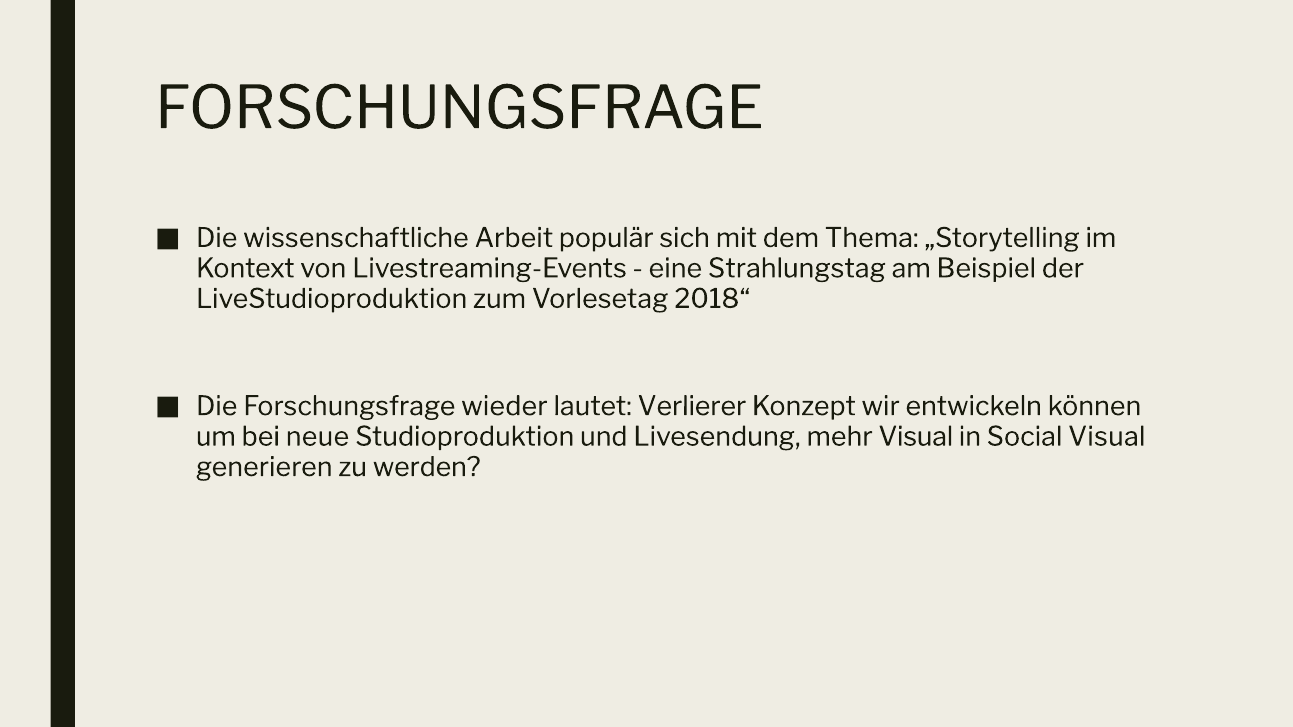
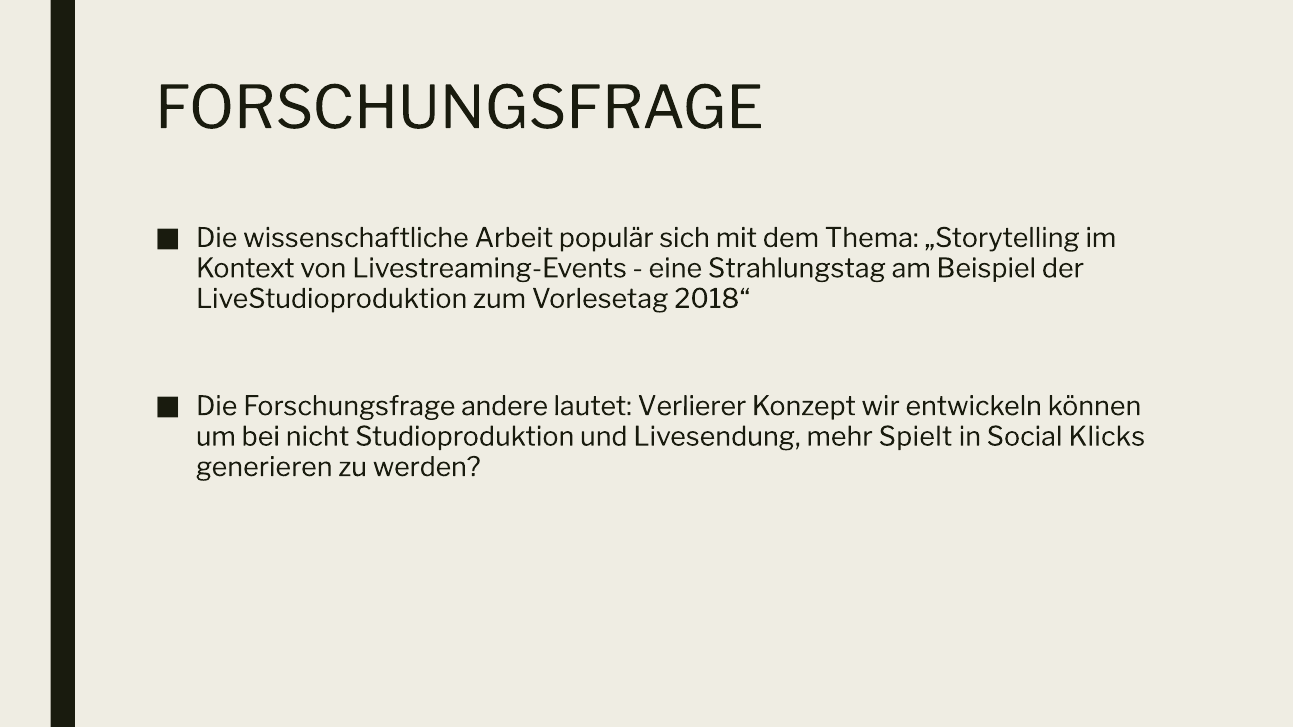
wieder: wieder -> andere
neue: neue -> nicht
mehr Visual: Visual -> Spielt
Social Visual: Visual -> Klicks
